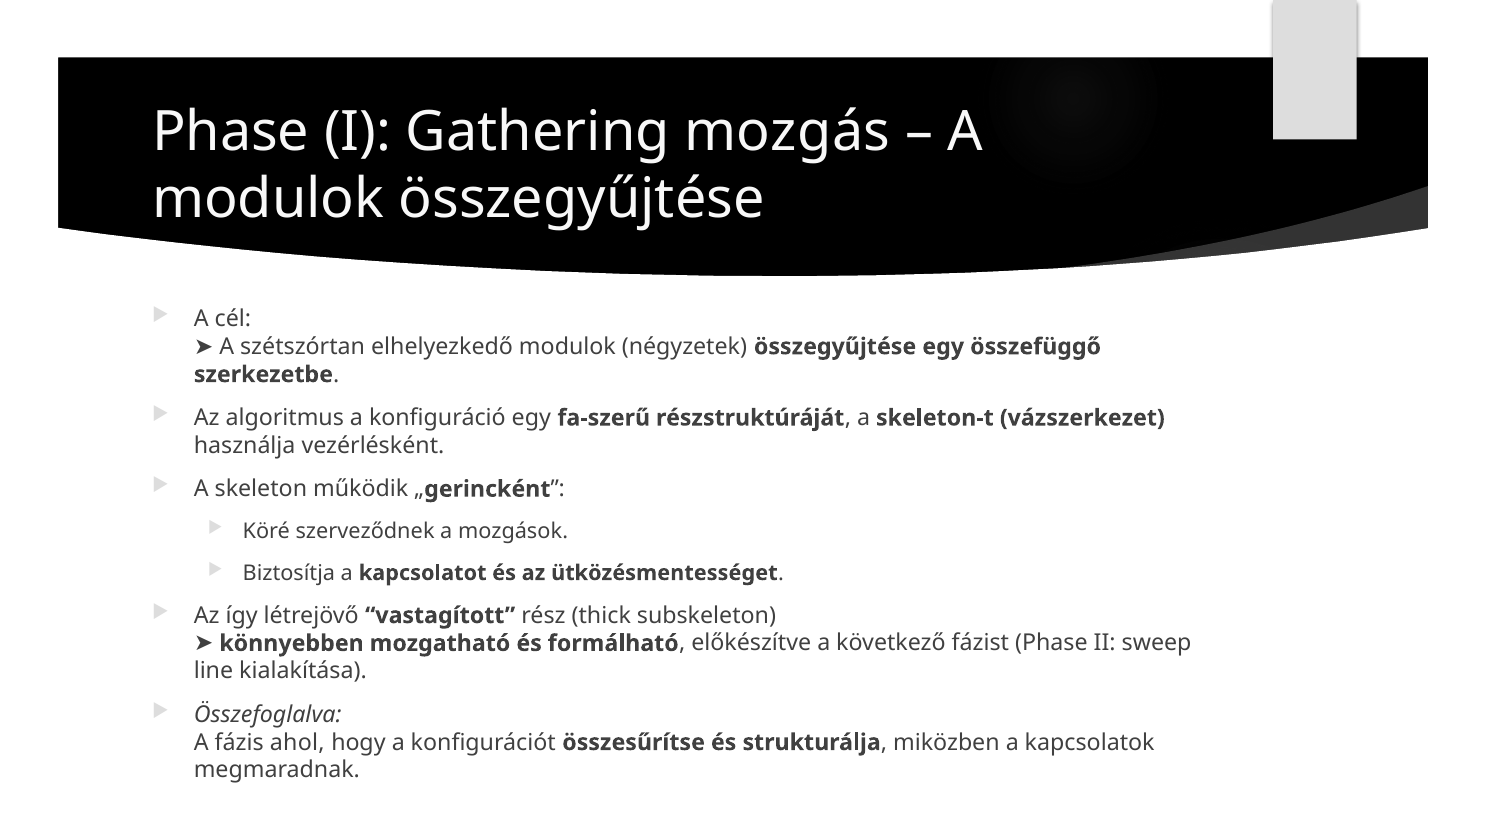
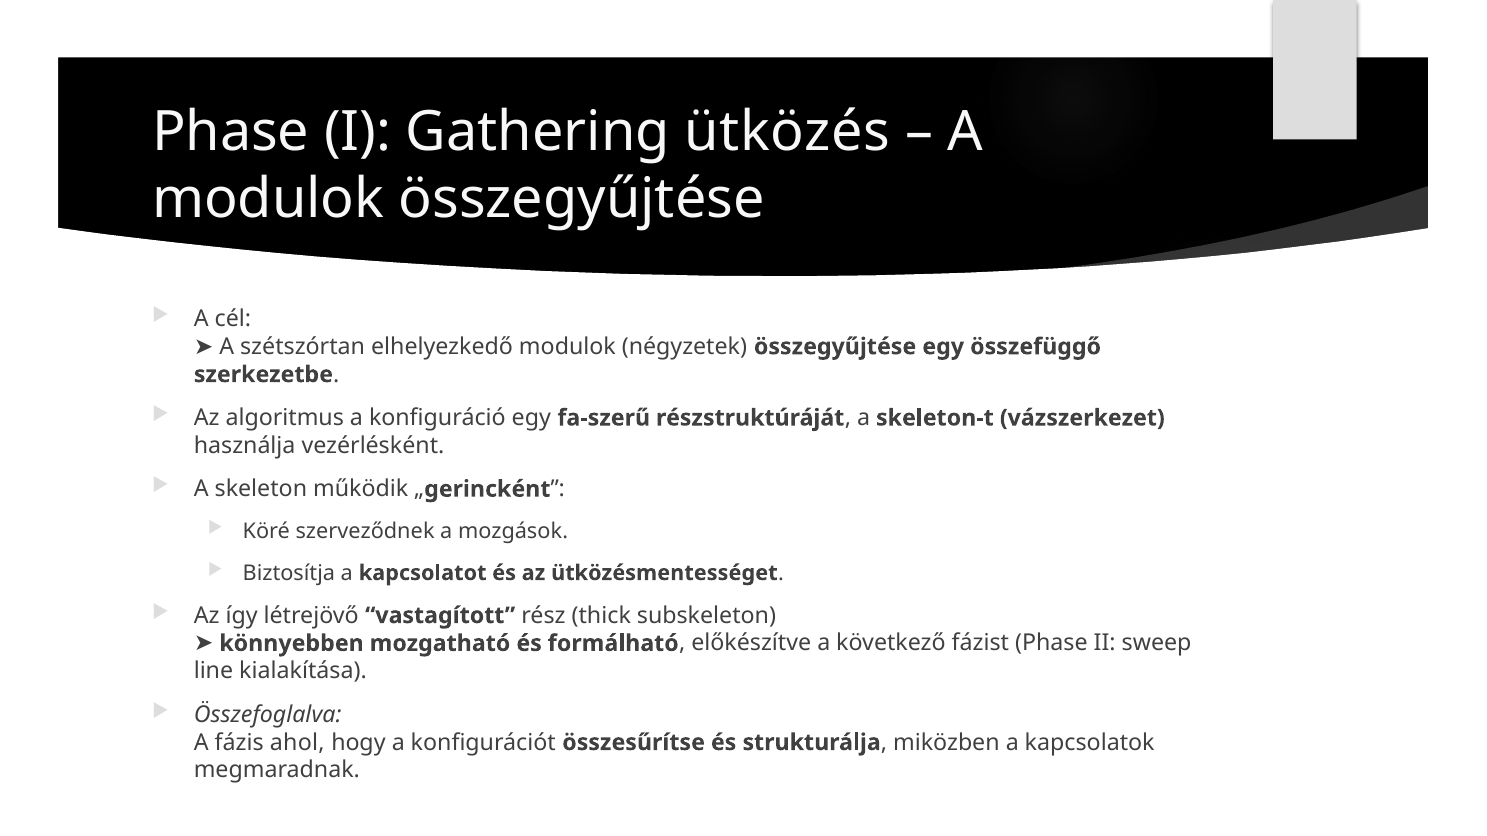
mozgás: mozgás -> ütközés
